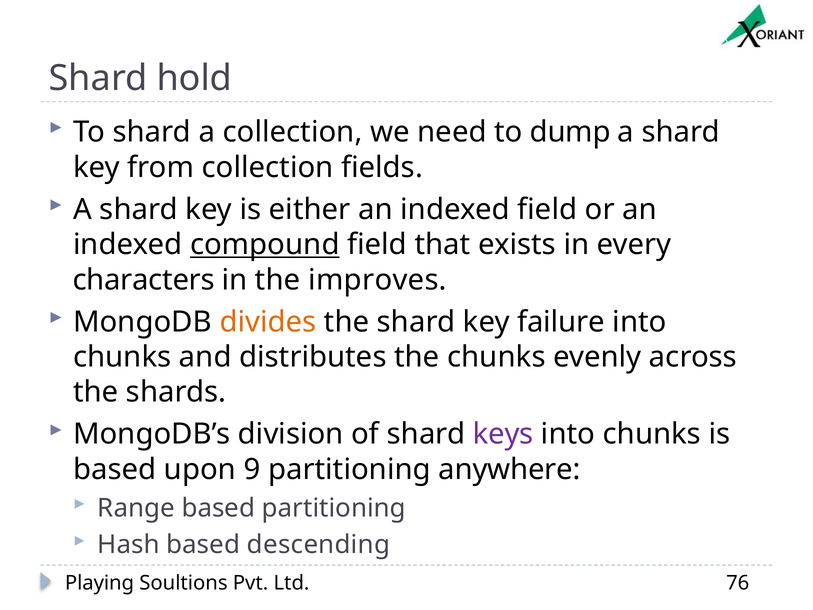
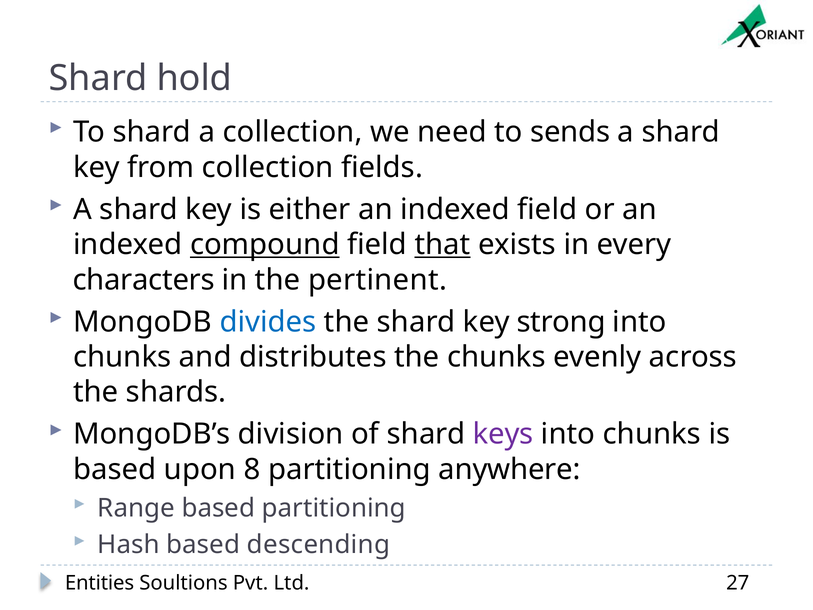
dump: dump -> sends
that underline: none -> present
improves: improves -> pertinent
divides colour: orange -> blue
failure: failure -> strong
9: 9 -> 8
Playing: Playing -> Entities
76: 76 -> 27
